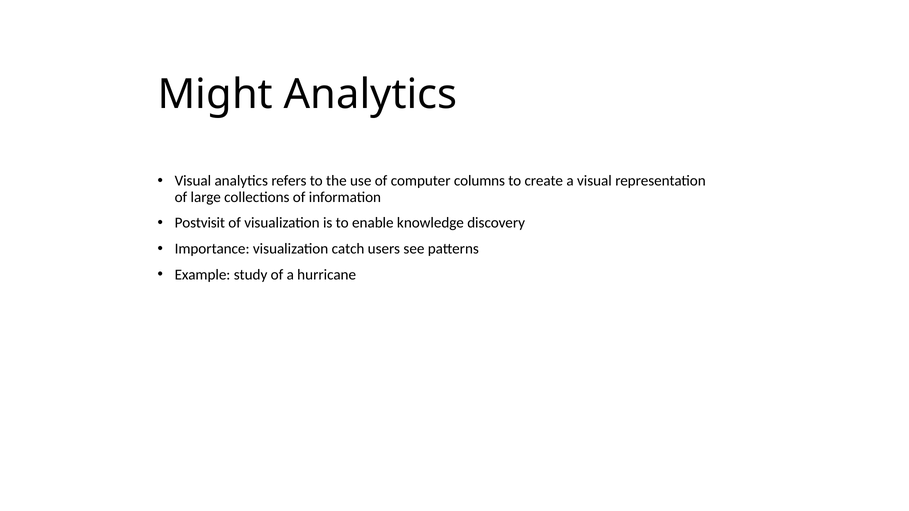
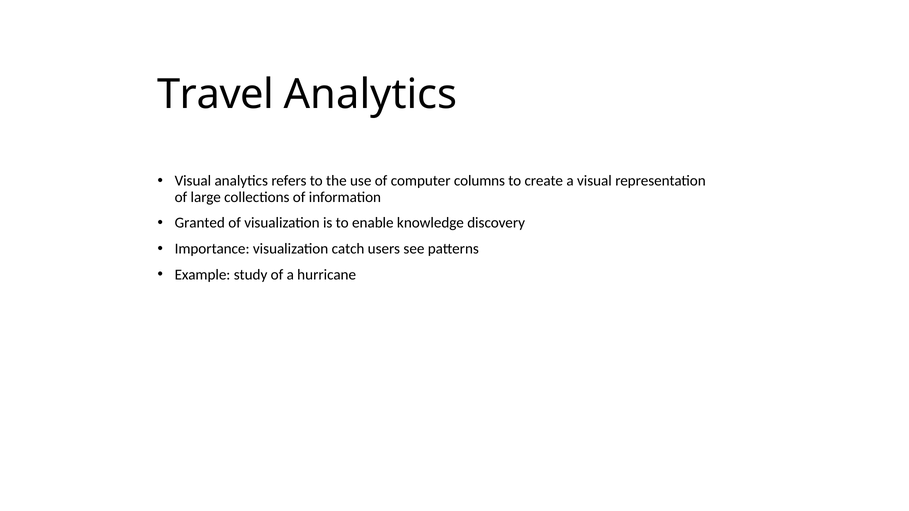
Might: Might -> Travel
Postvisit: Postvisit -> Granted
